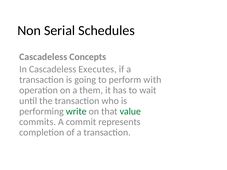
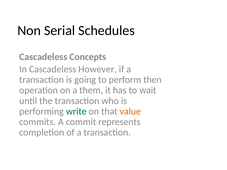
Executes: Executes -> However
with: with -> then
value colour: green -> orange
